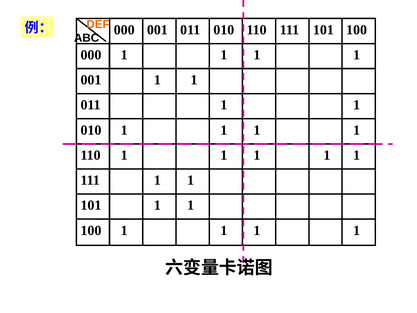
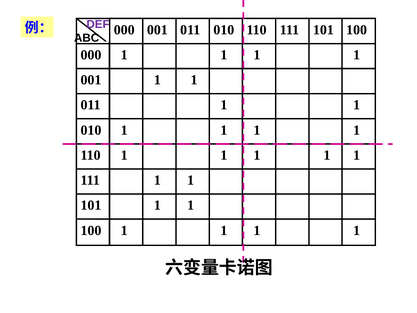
DEF colour: orange -> purple
